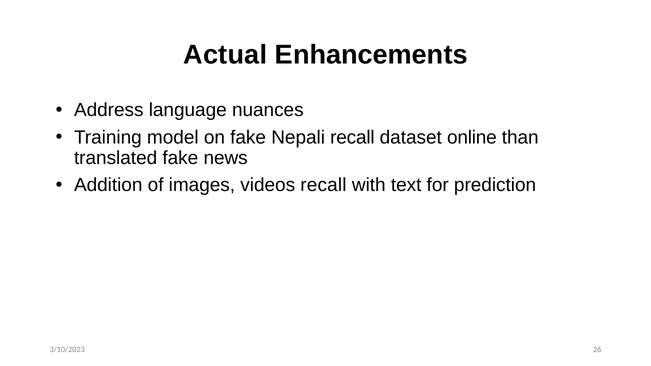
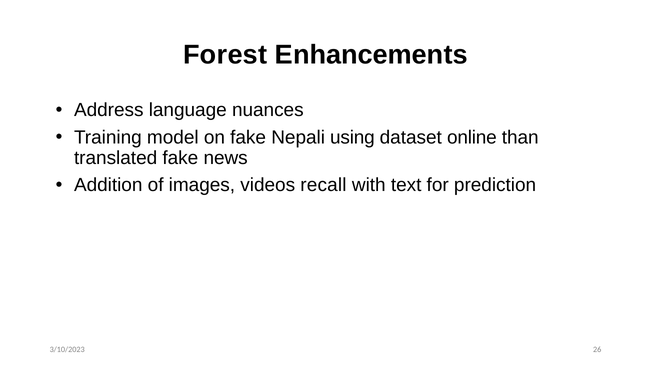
Actual: Actual -> Forest
Nepali recall: recall -> using
